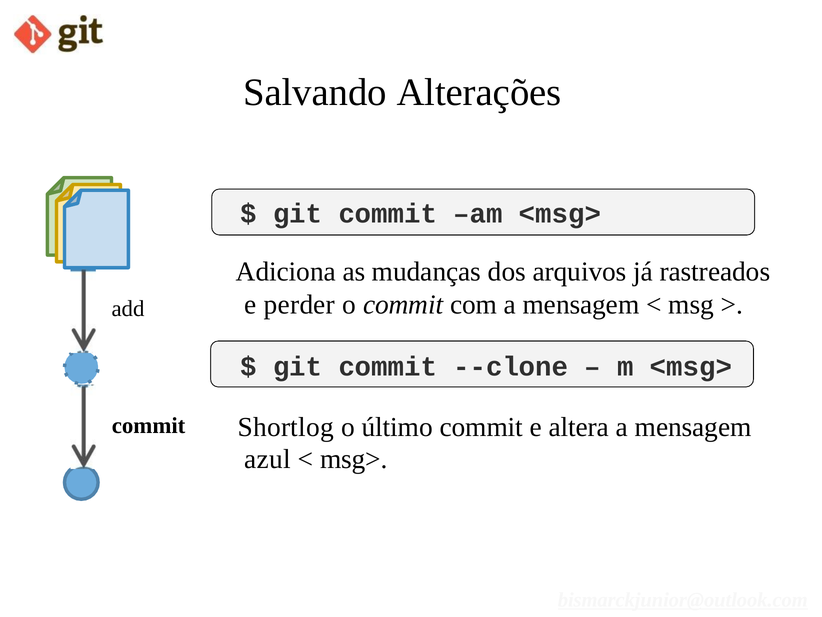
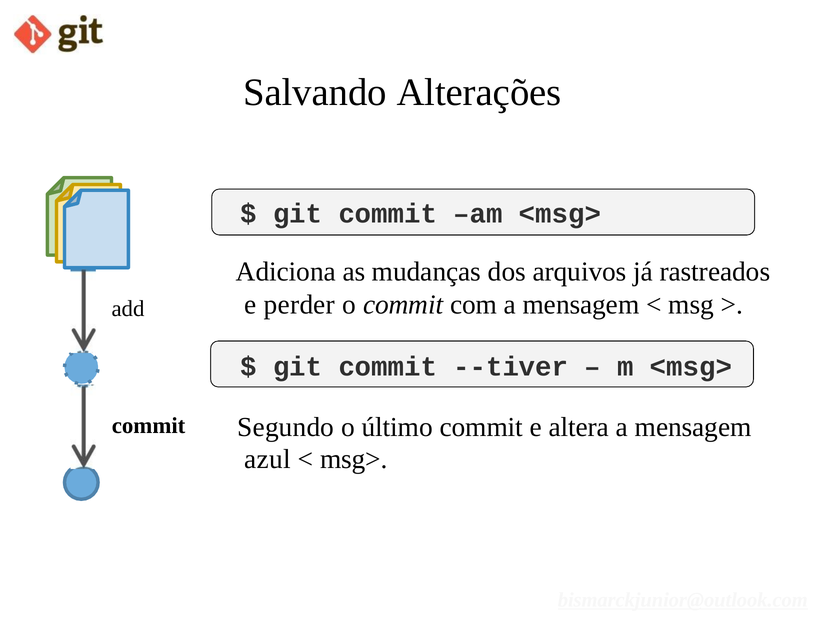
--clone: --clone -> --tiver
Shortlog: Shortlog -> Segundo
